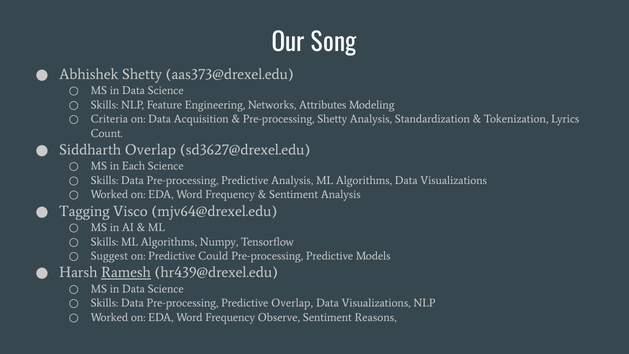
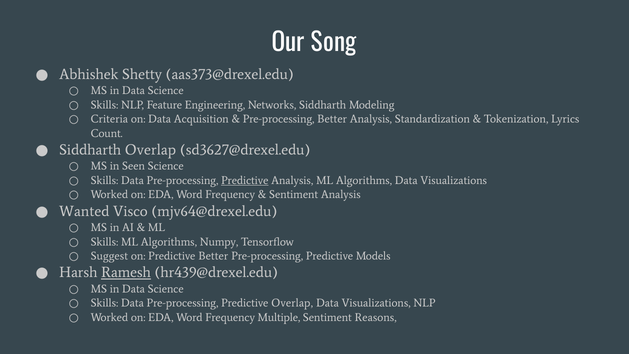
Networks Attributes: Attributes -> Siddharth
Pre-processing Shetty: Shetty -> Better
Each: Each -> Seen
Predictive at (245, 180) underline: none -> present
Tagging: Tagging -> Wanted
Predictive Could: Could -> Better
Observe: Observe -> Multiple
